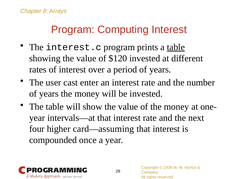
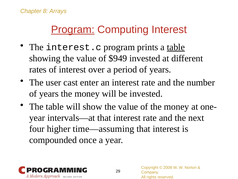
Program at (73, 29) underline: none -> present
$120: $120 -> $949
card—assuming: card—assuming -> time—assuming
